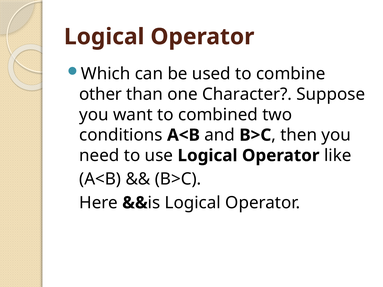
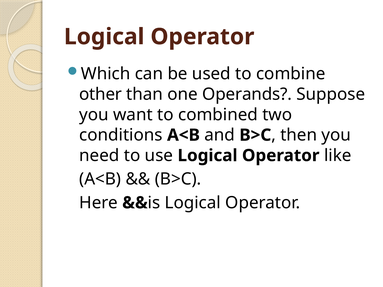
Character: Character -> Operands
